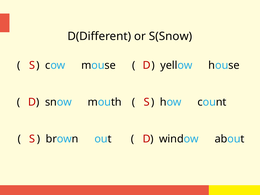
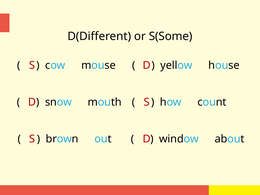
S(Snow: S(Snow -> S(Some
